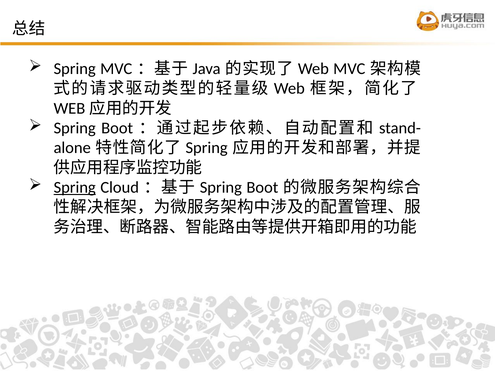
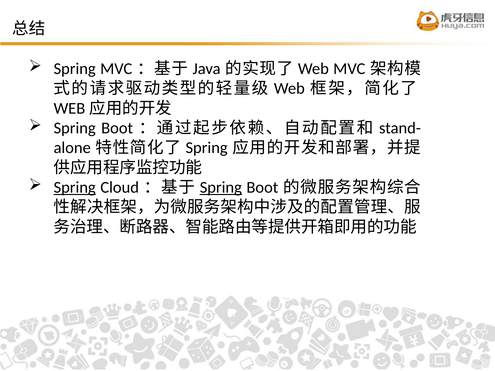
Spring at (221, 188) underline: none -> present
